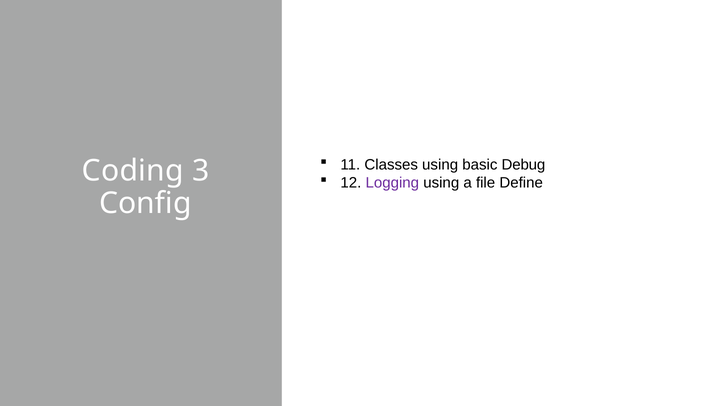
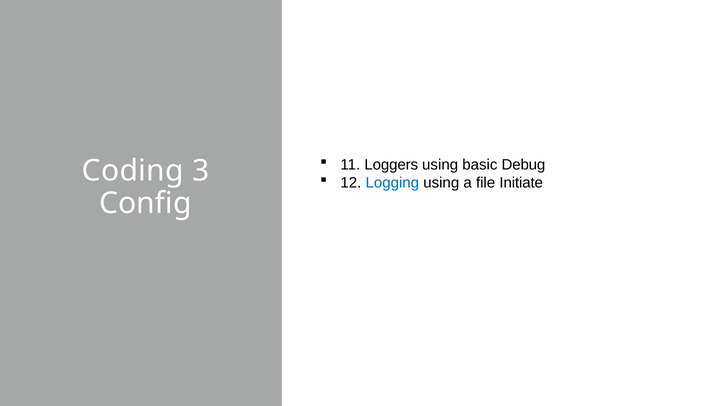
Classes: Classes -> Loggers
Logging colour: purple -> blue
Define: Define -> Initiate
